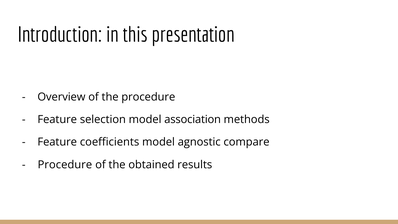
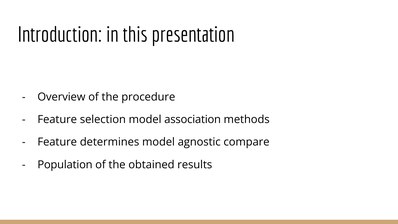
coefficients: coefficients -> determines
Procedure at (65, 165): Procedure -> Population
